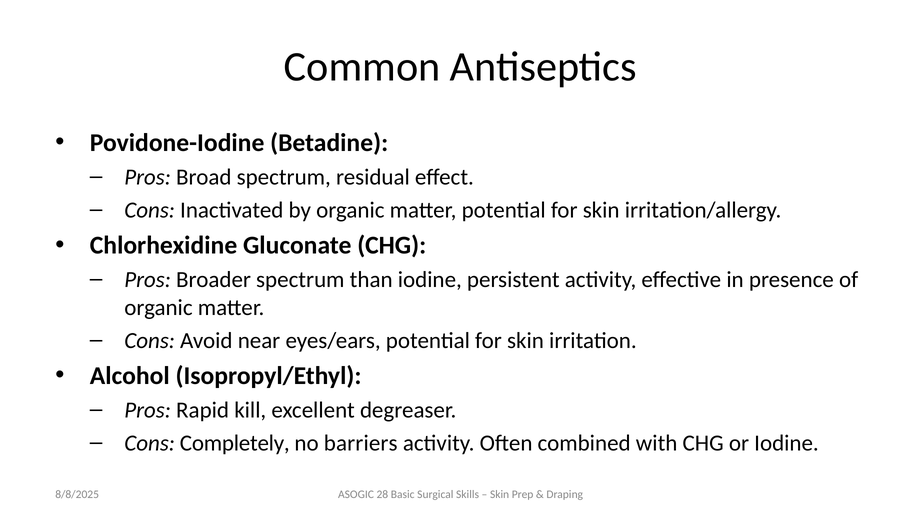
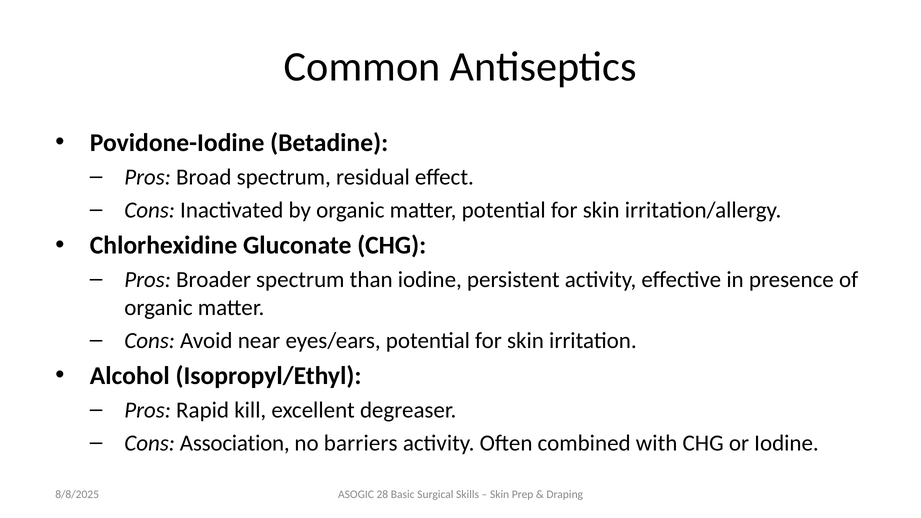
Completely: Completely -> Association
